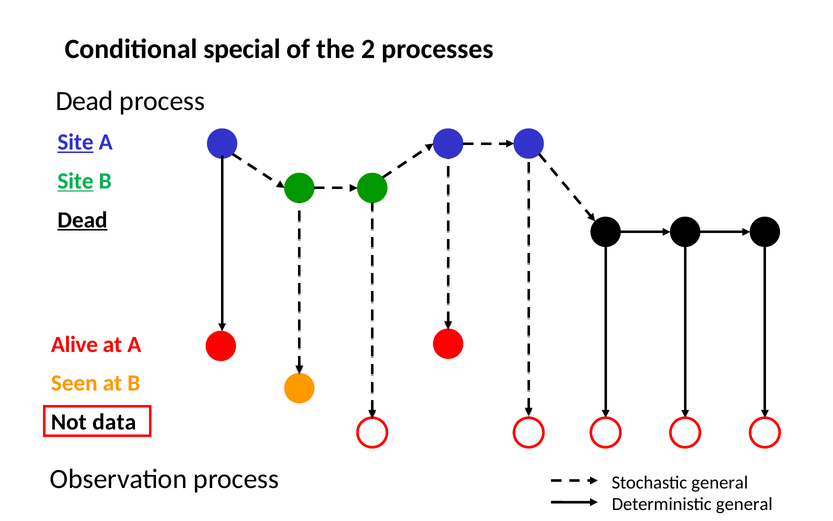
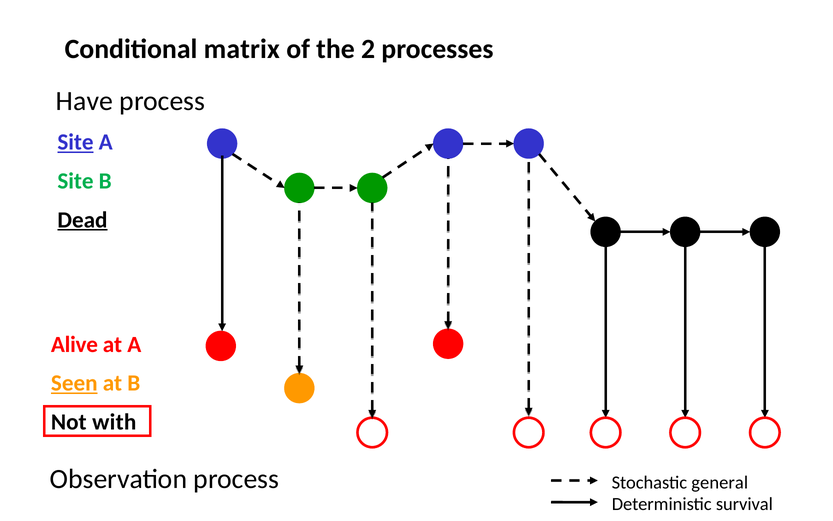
special: special -> matrix
Dead at (85, 101): Dead -> Have
Site at (76, 181) underline: present -> none
Seen underline: none -> present
data: data -> with
Deterministic general: general -> survival
